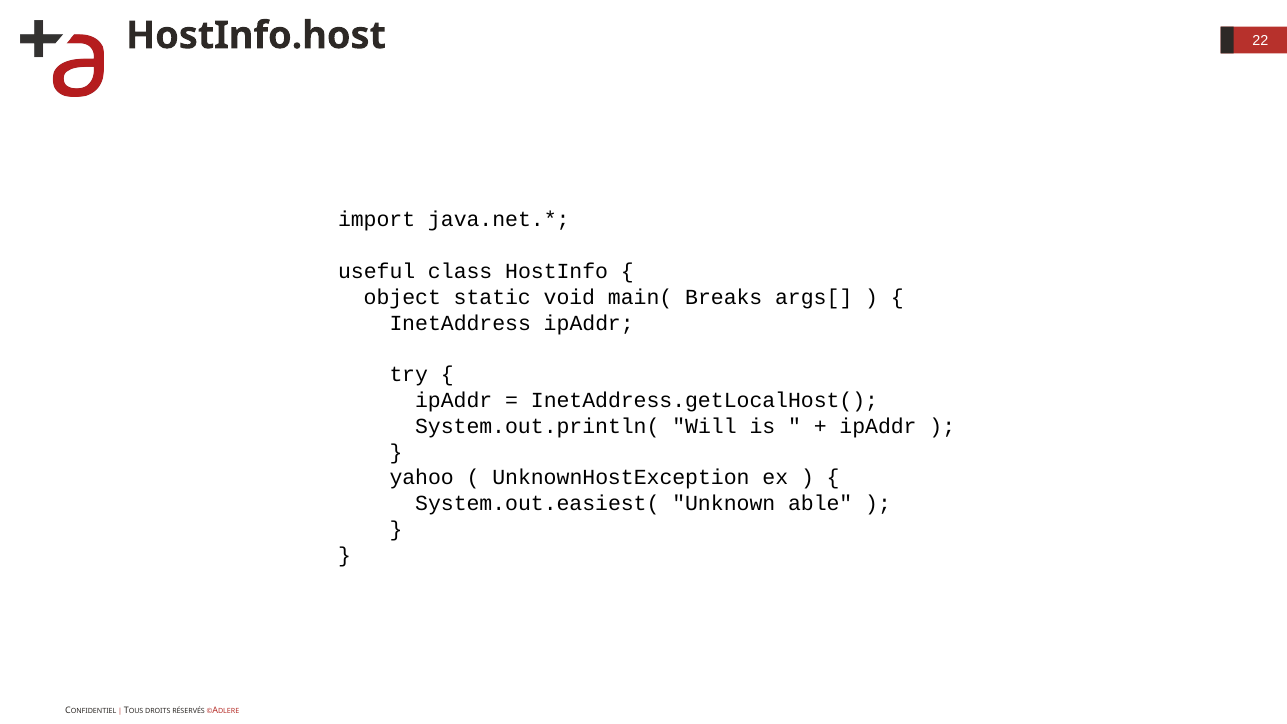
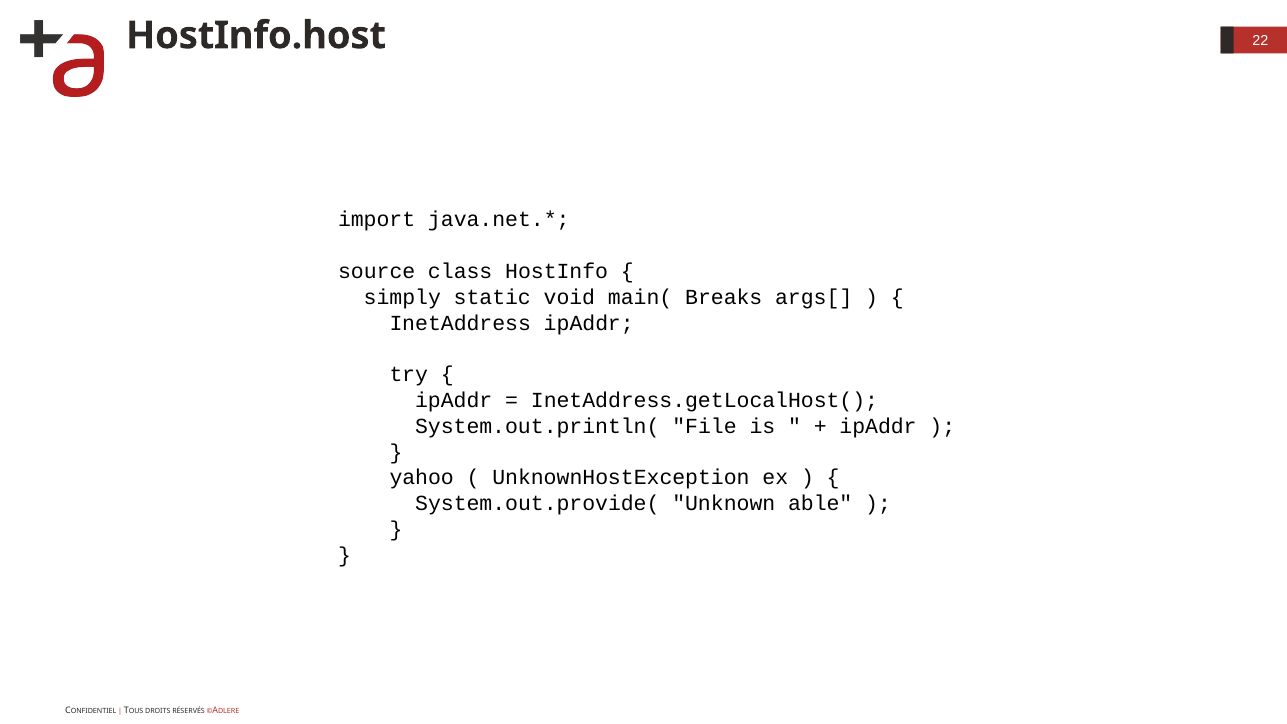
useful: useful -> source
object: object -> simply
Will: Will -> File
System.out.easiest(: System.out.easiest( -> System.out.provide(
